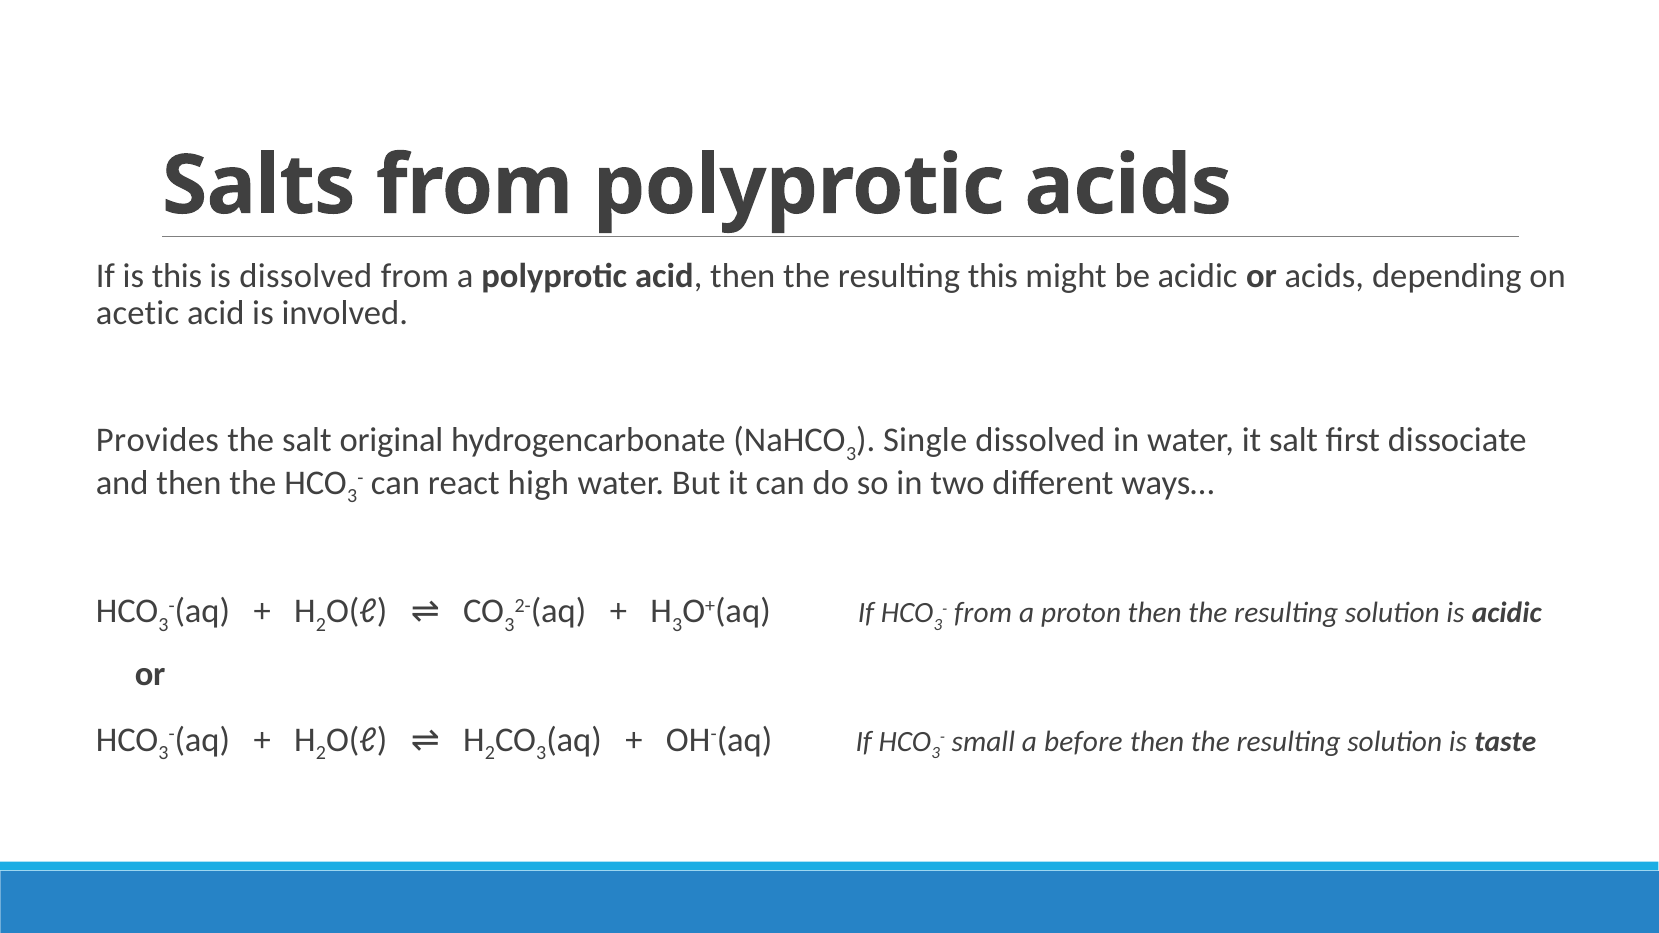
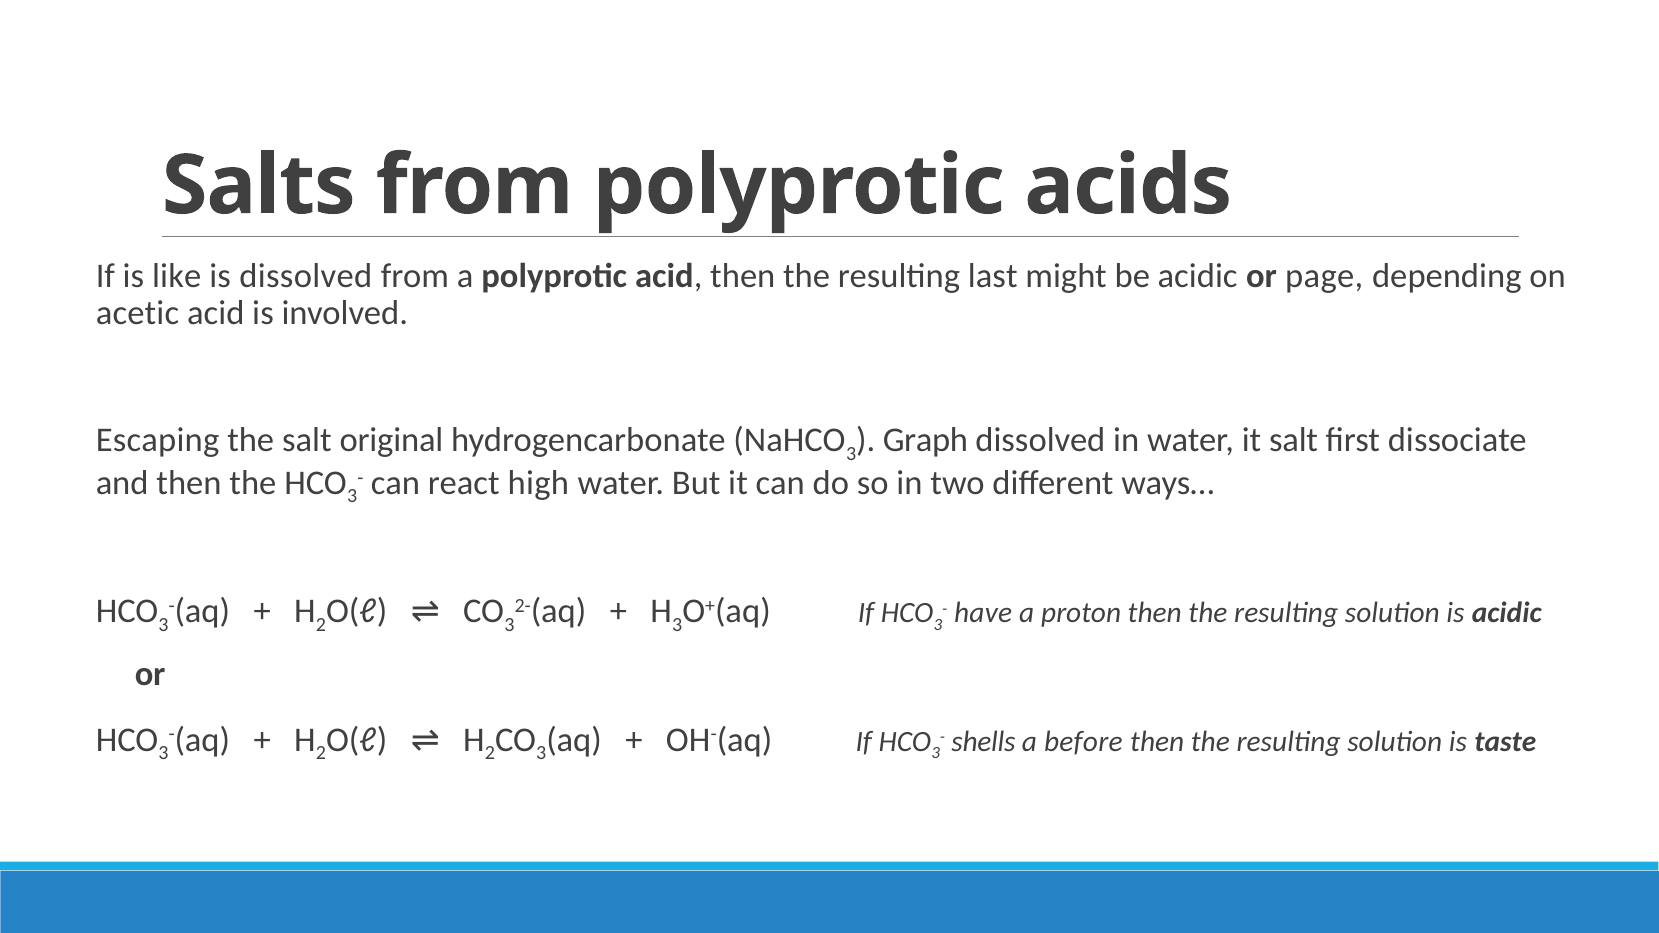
is this: this -> like
resulting this: this -> last
or acids: acids -> page
Provides: Provides -> Escaping
Single: Single -> Graph
from at (983, 613): from -> have
small: small -> shells
